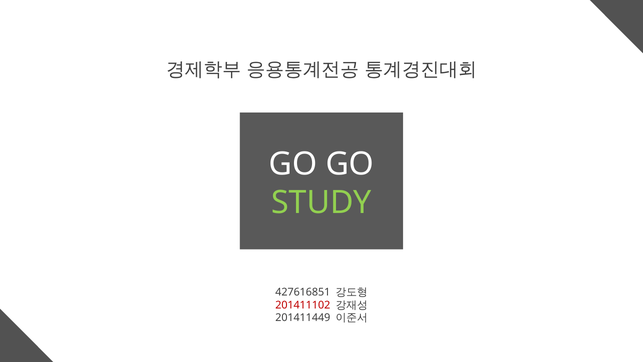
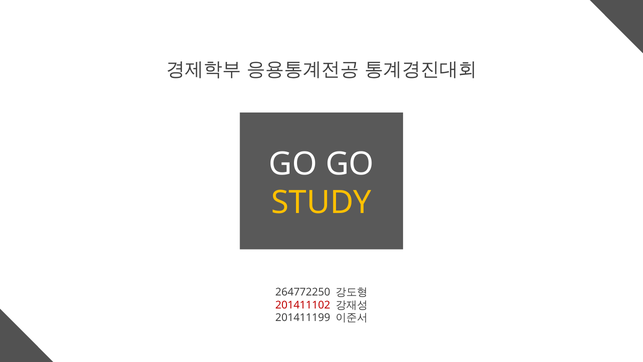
STUDY colour: light green -> yellow
427616851: 427616851 -> 264772250
201411449: 201411449 -> 201411199
